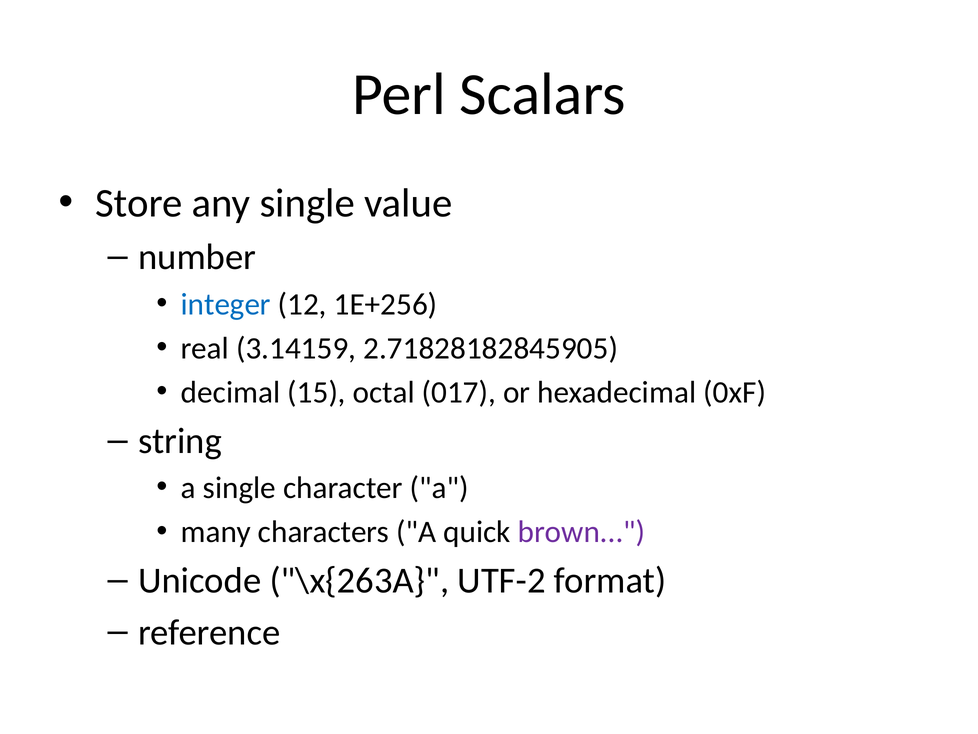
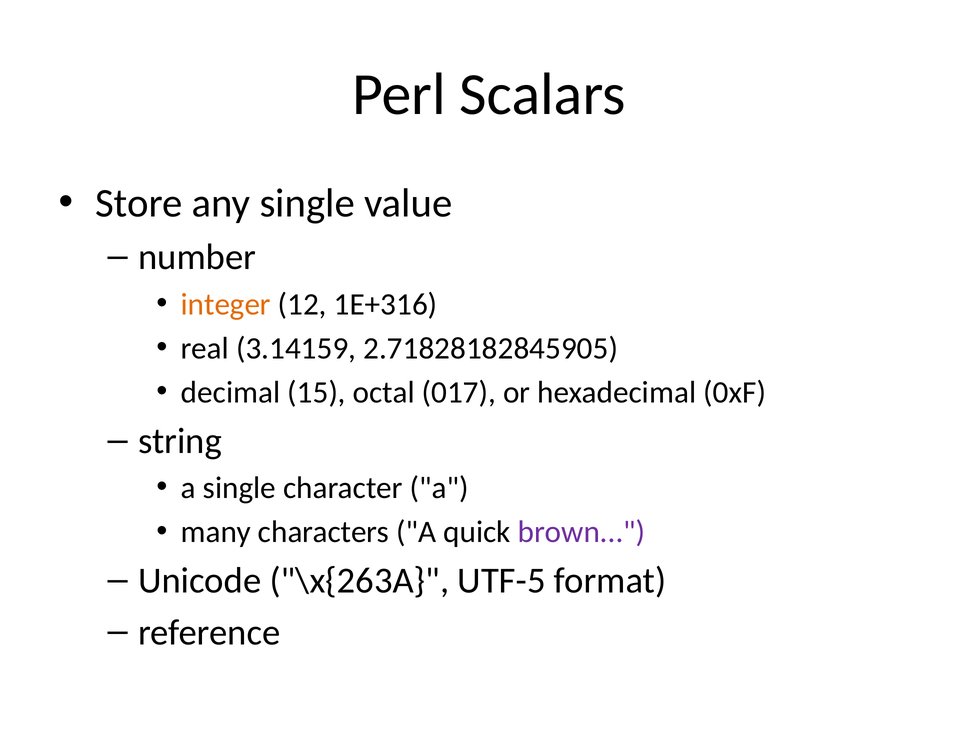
integer colour: blue -> orange
1E+256: 1E+256 -> 1E+316
UTF-2: UTF-2 -> UTF-5
